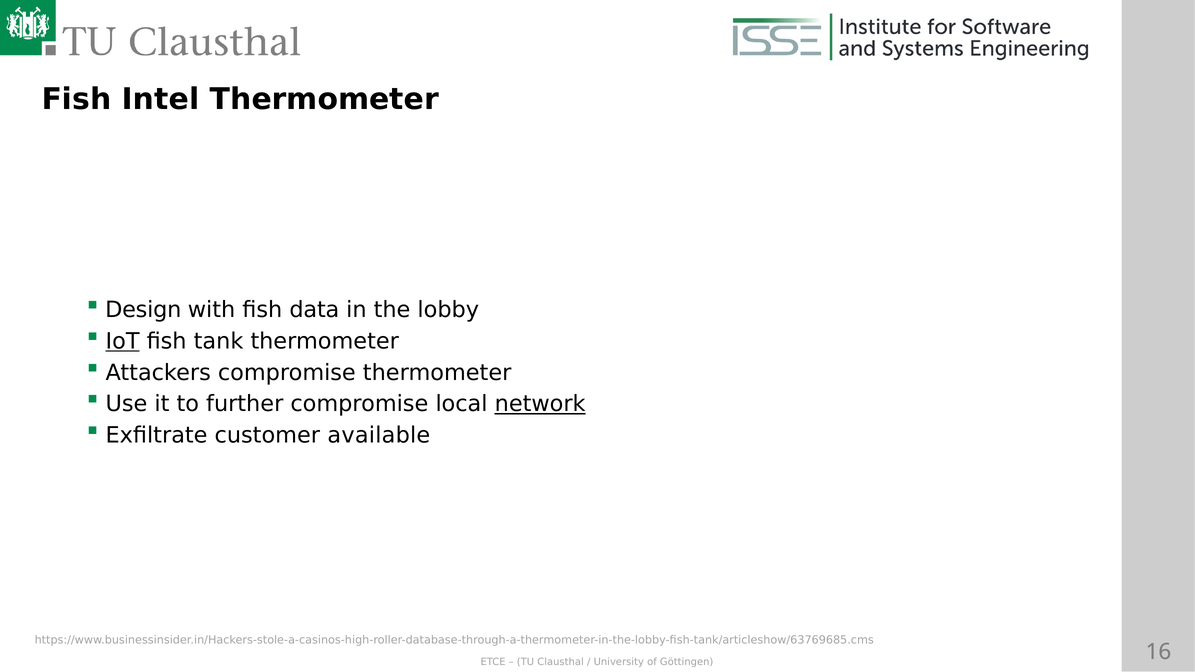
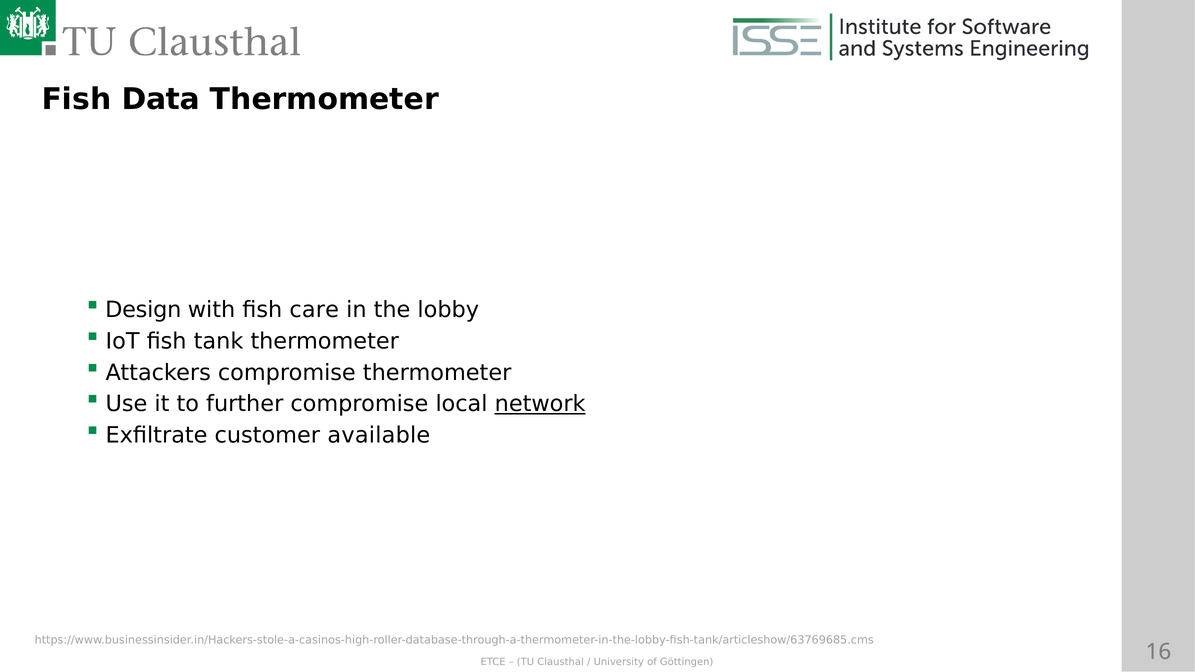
Intel: Intel -> Data
data: data -> care
IoT underline: present -> none
